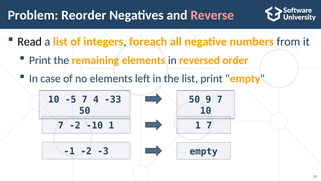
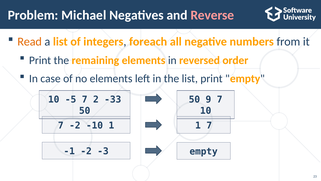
Reorder: Reorder -> Michael
Read colour: black -> orange
4: 4 -> 2
